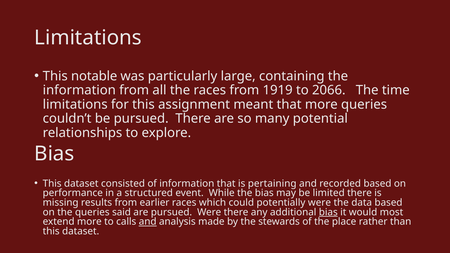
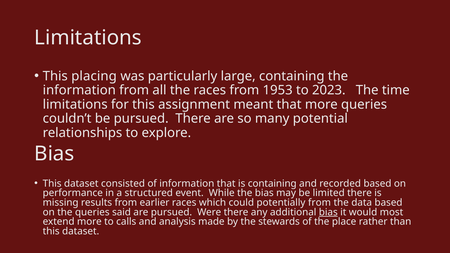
notable: notable -> placing
1919: 1919 -> 1953
2066: 2066 -> 2023
is pertaining: pertaining -> containing
potentially were: were -> from
and at (148, 222) underline: present -> none
